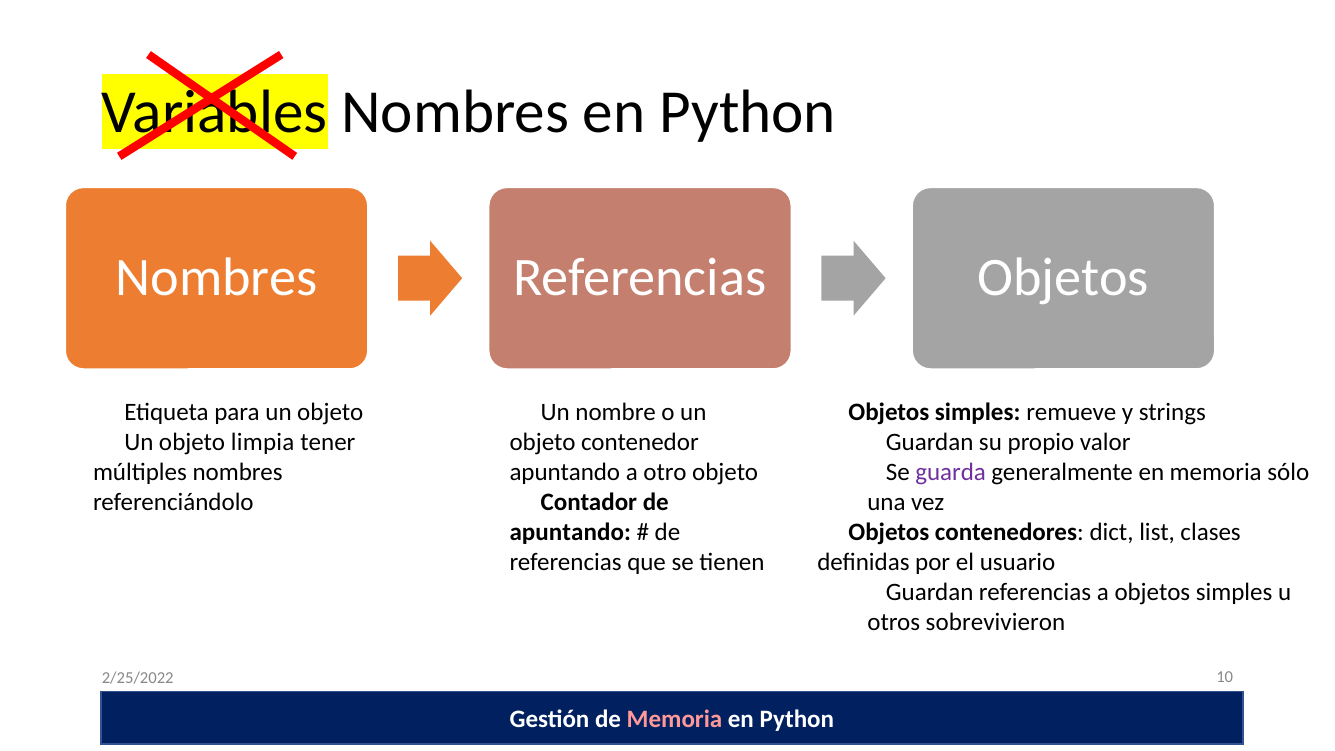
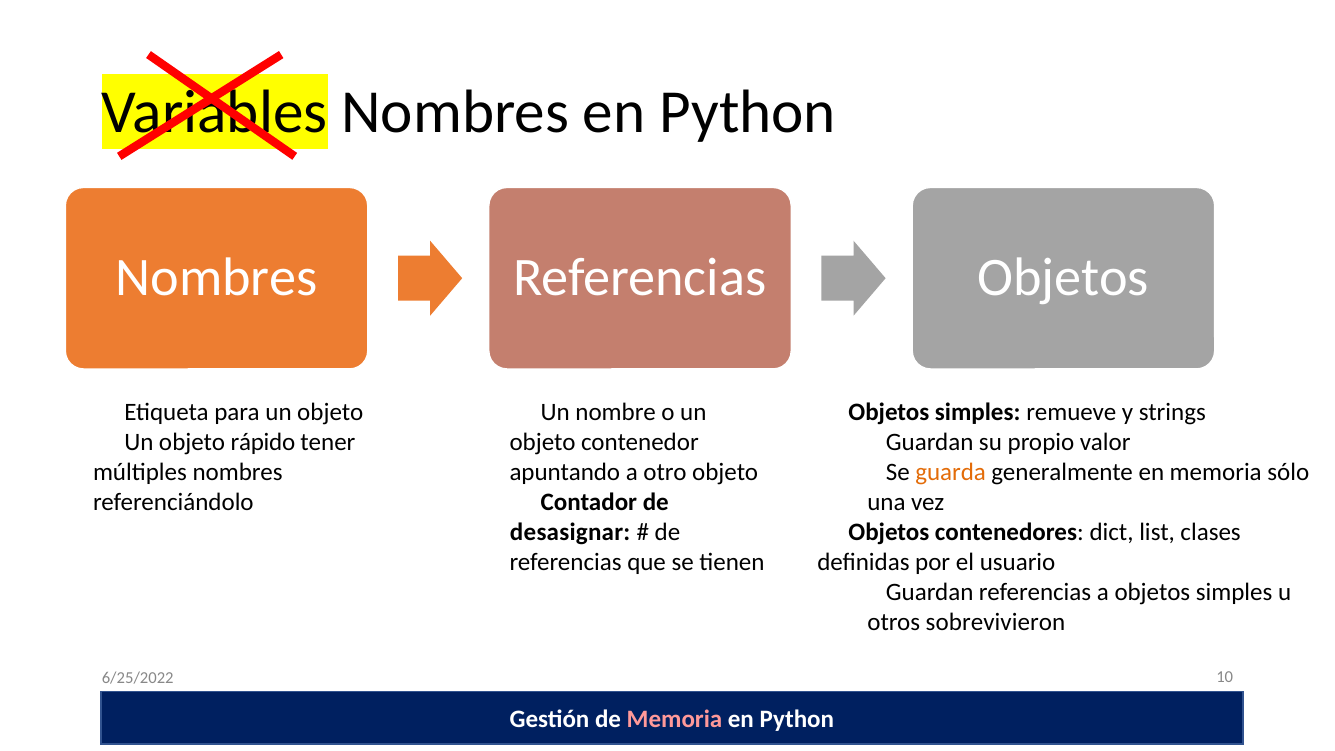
limpia: limpia -> rápido
guarda colour: purple -> orange
apuntando at (570, 532): apuntando -> desasignar
2/25/2022: 2/25/2022 -> 6/25/2022
